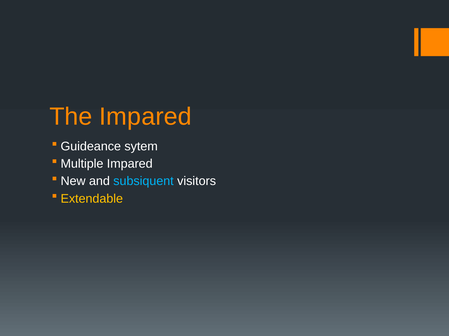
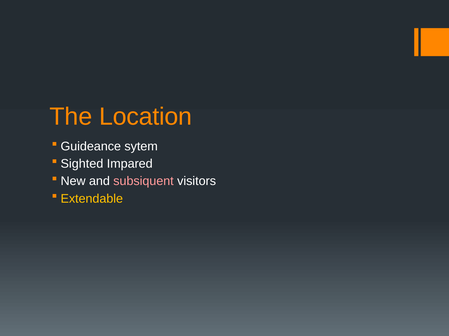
The Impared: Impared -> Location
Multiple: Multiple -> Sighted
subsiquent colour: light blue -> pink
